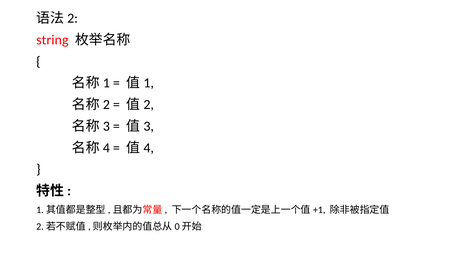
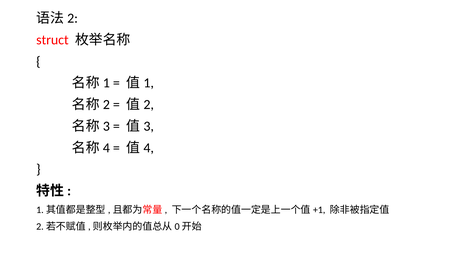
string: string -> struct
